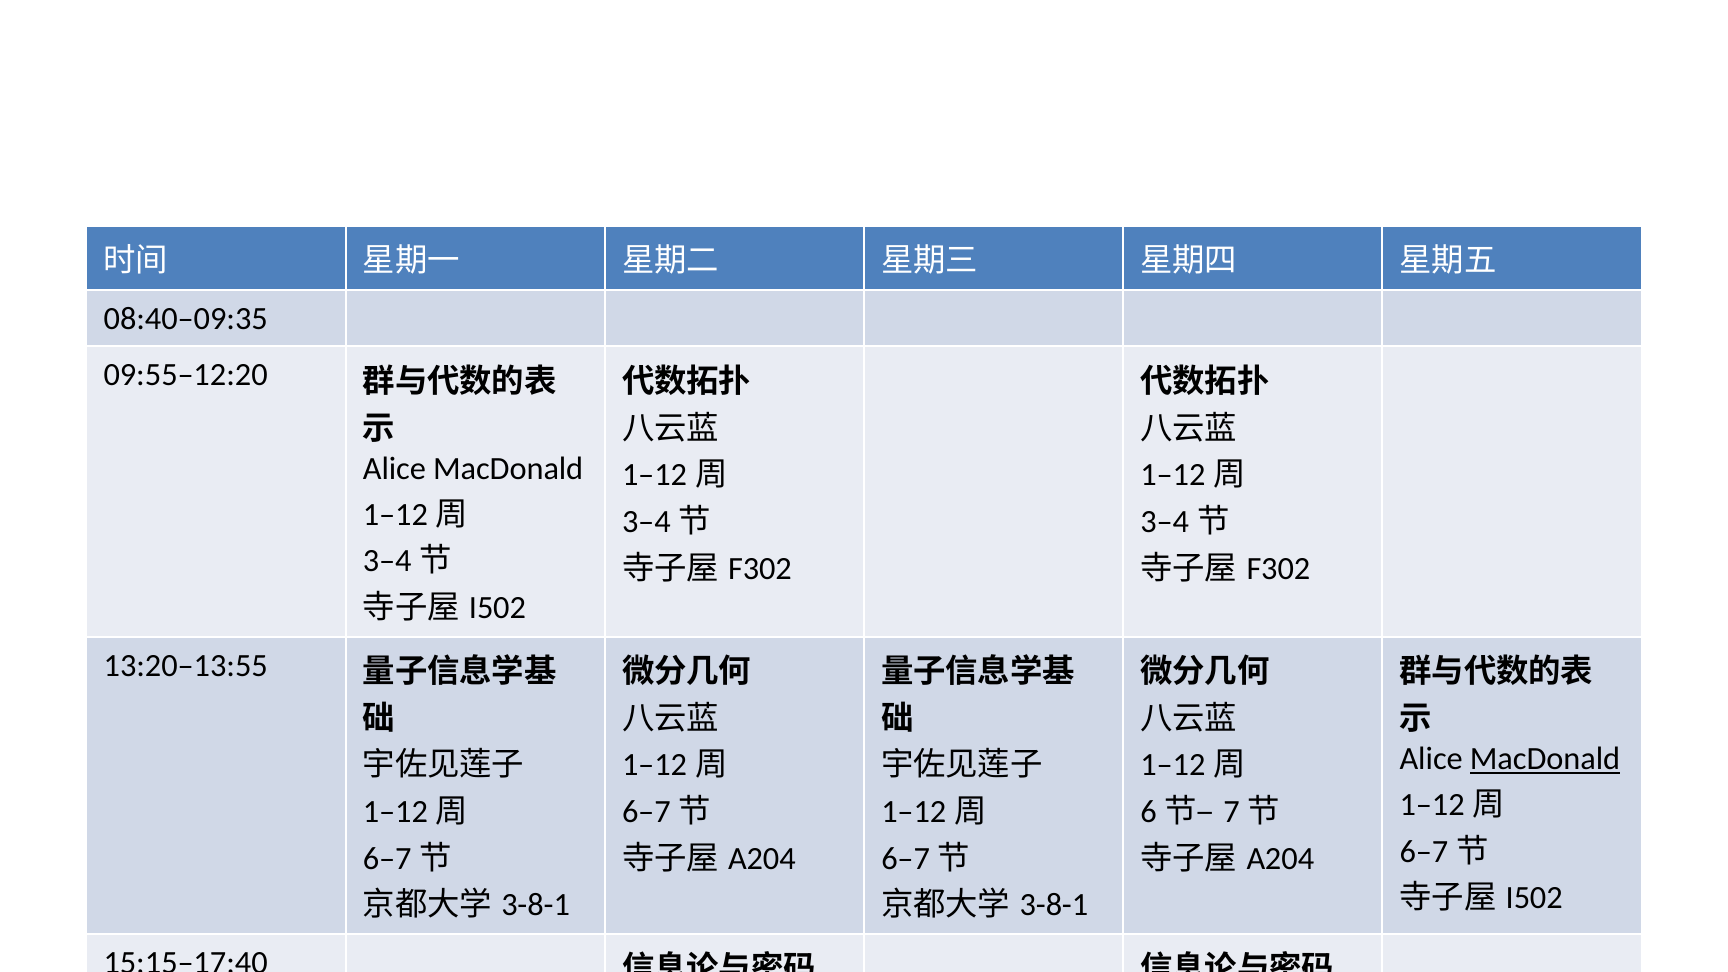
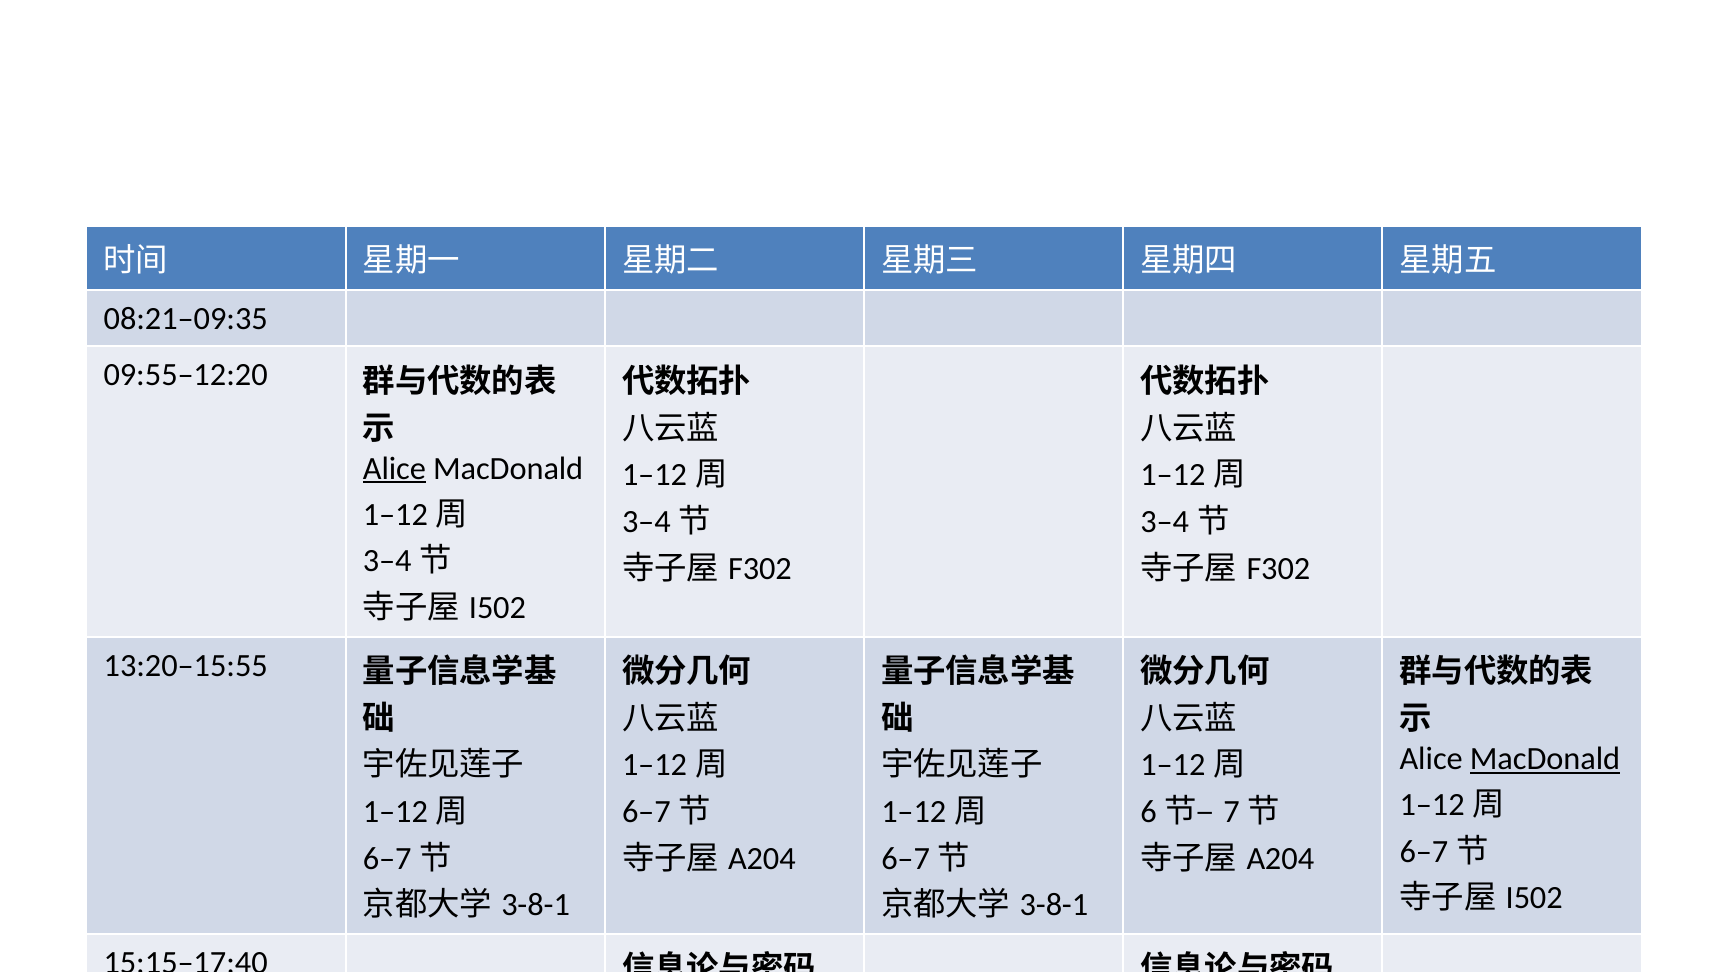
08:40–09:35: 08:40–09:35 -> 08:21–09:35
Alice at (394, 469) underline: none -> present
13:20–13:55: 13:20–13:55 -> 13:20–15:55
